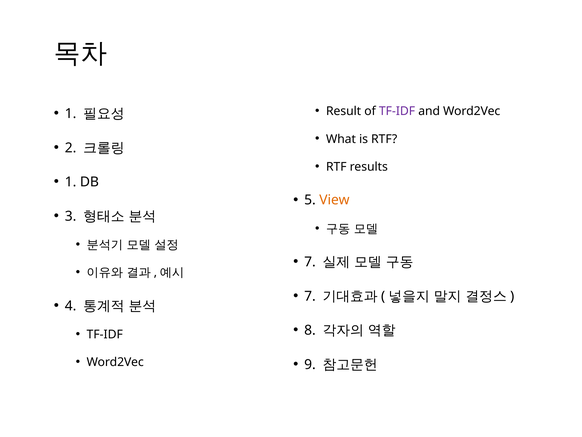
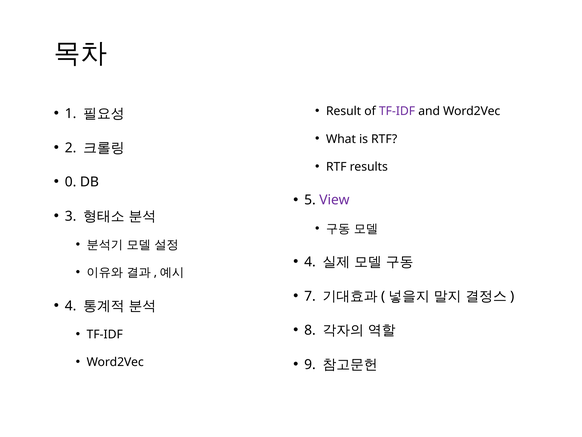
1 at (71, 182): 1 -> 0
View colour: orange -> purple
7 at (310, 262): 7 -> 4
